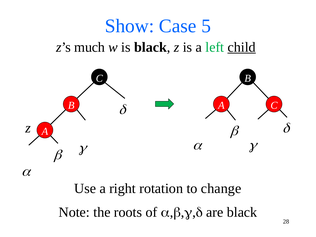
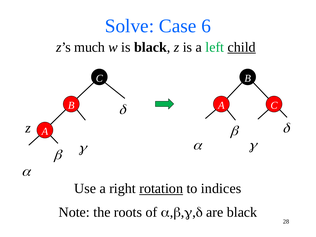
Show: Show -> Solve
5: 5 -> 6
rotation underline: none -> present
change: change -> indices
